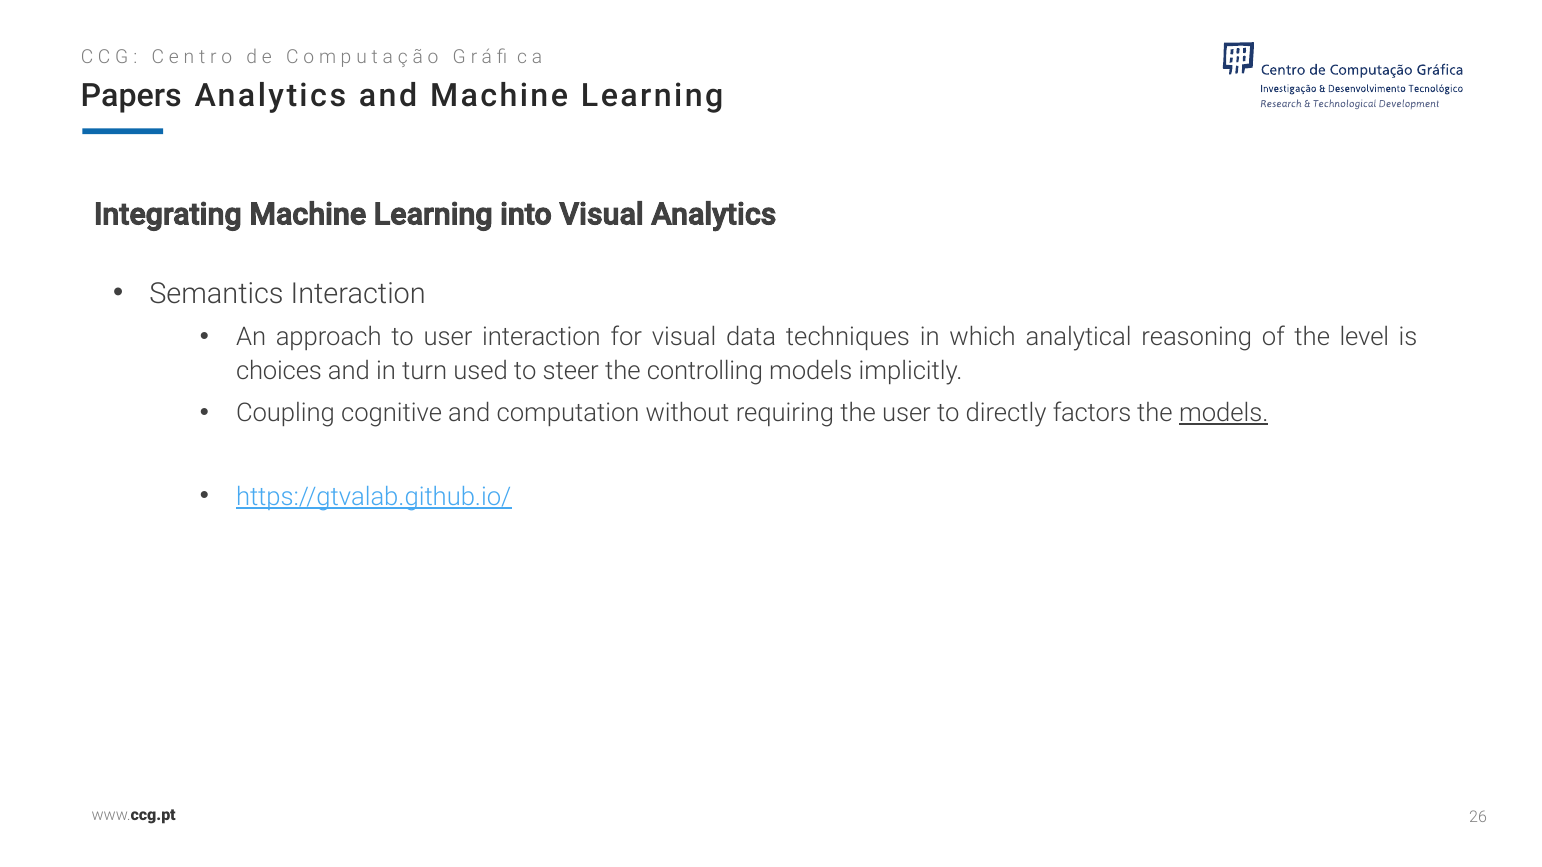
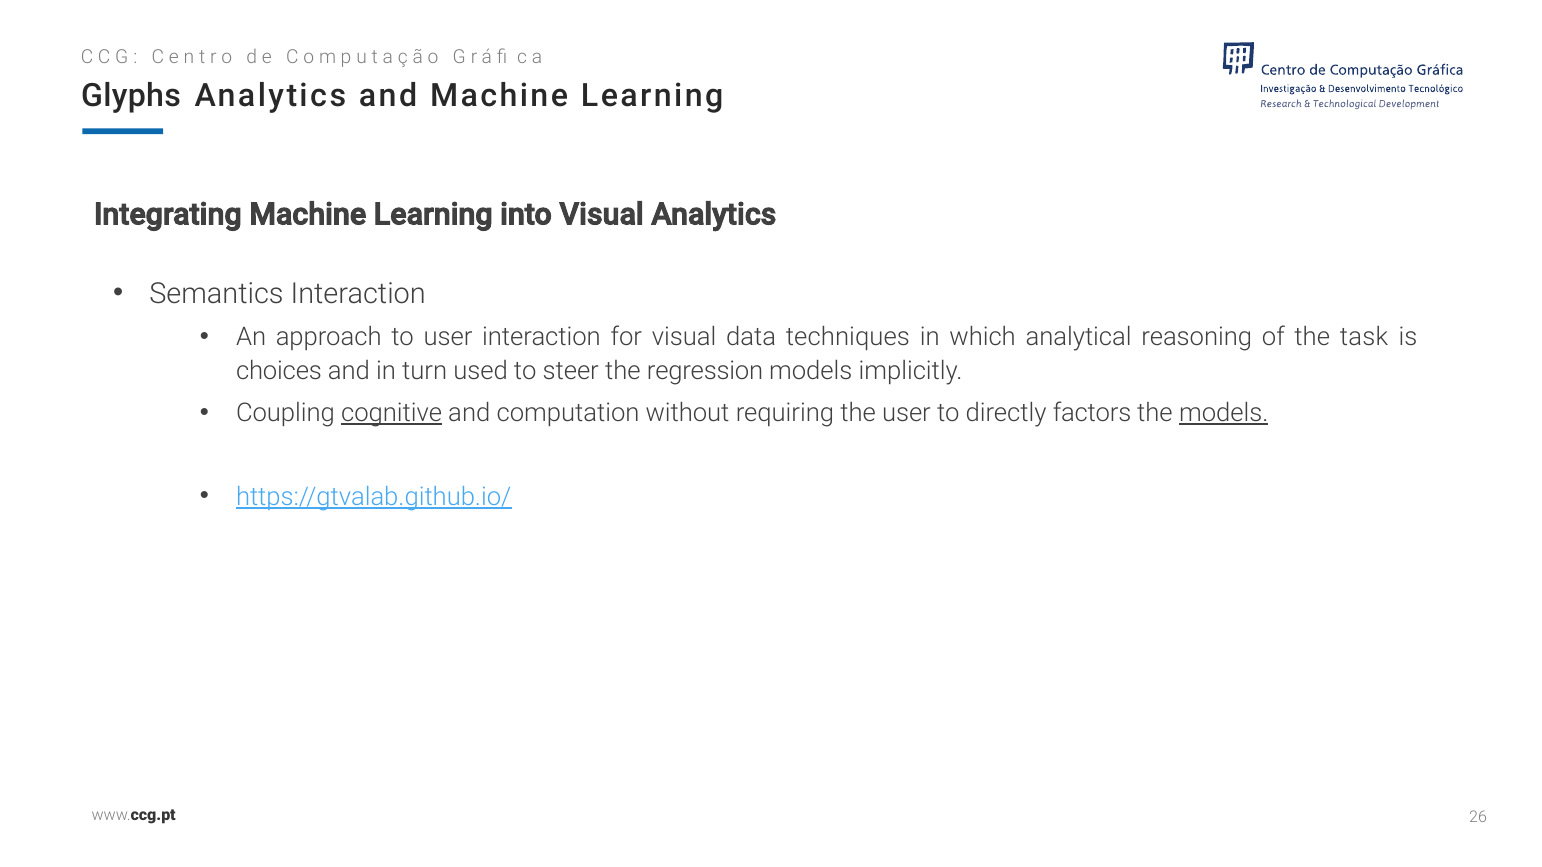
Papers: Papers -> Glyphs
level: level -> task
controlling: controlling -> regression
cognitive underline: none -> present
